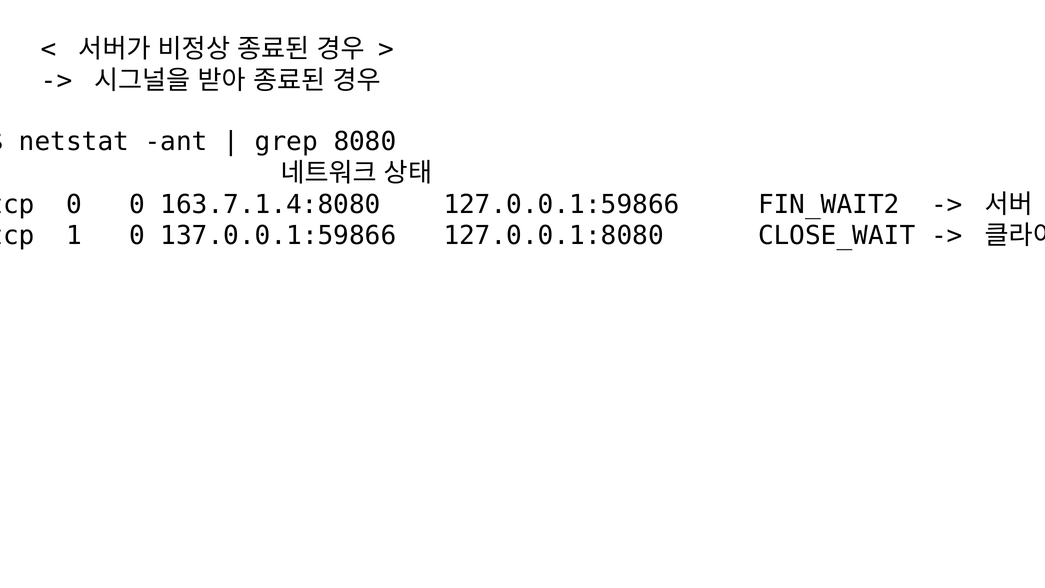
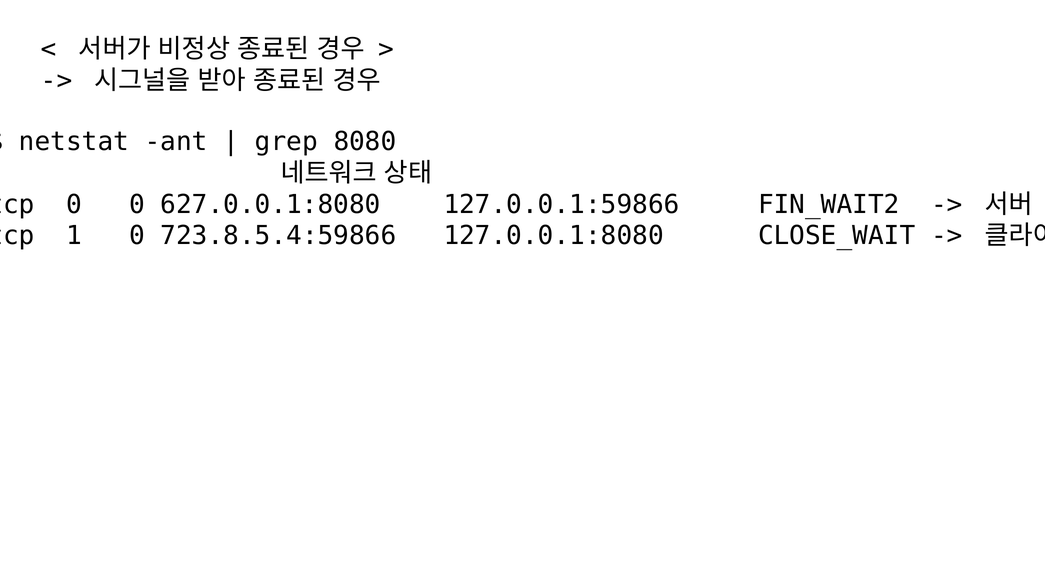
163.7.1.4:8080: 163.7.1.4:8080 -> 627.0.0.1:8080
137.0.0.1:59866: 137.0.0.1:59866 -> 723.8.5.4:59866
